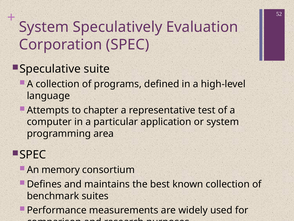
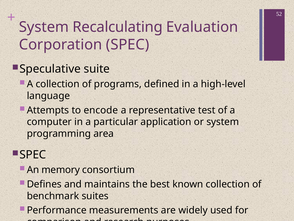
Speculatively: Speculatively -> Recalculating
chapter: chapter -> encode
